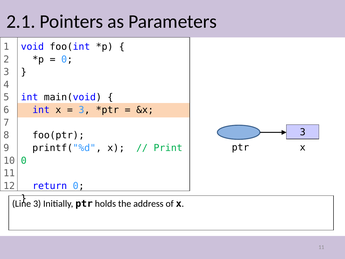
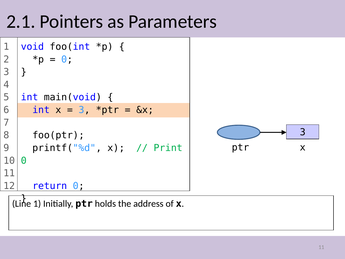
3 at (37, 204): 3 -> 1
